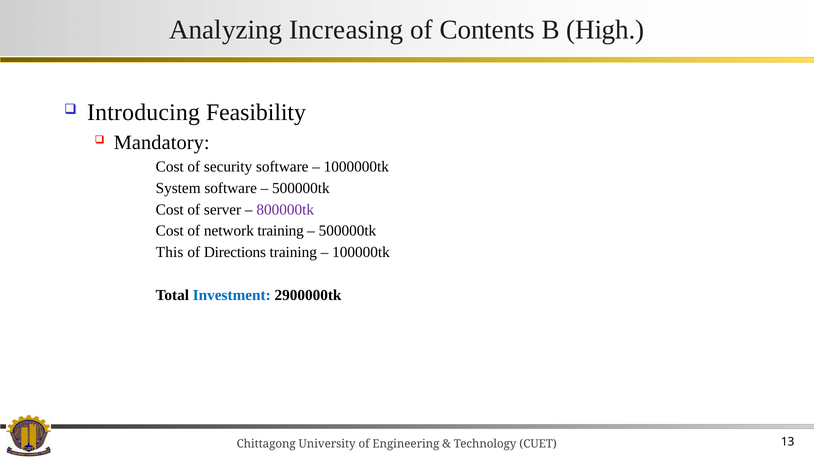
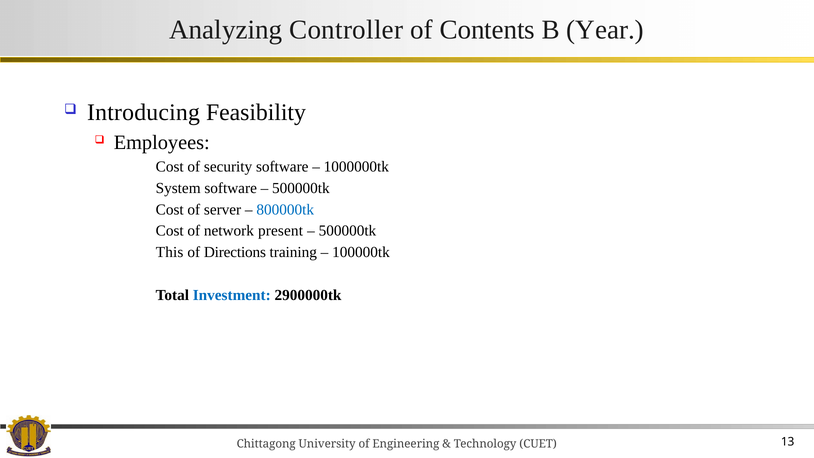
Increasing: Increasing -> Controller
High: High -> Year
Mandatory: Mandatory -> Employees
800000tk colour: purple -> blue
network training: training -> present
